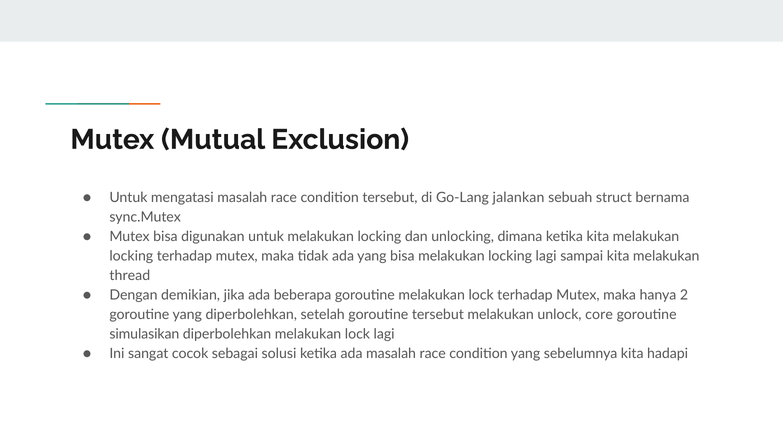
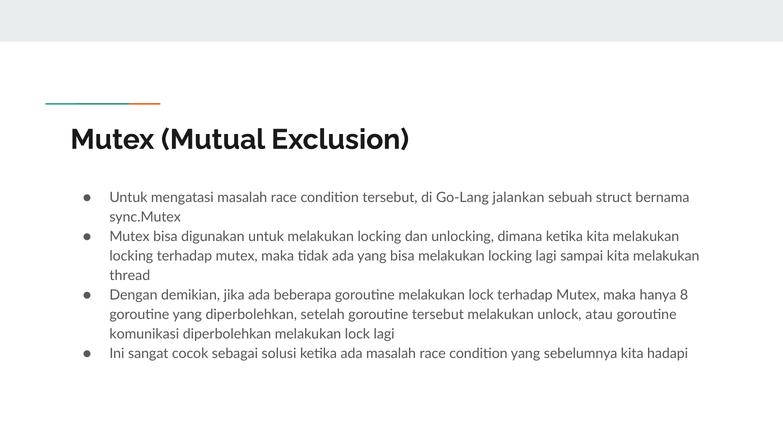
2: 2 -> 8
core: core -> atau
simulasikan: simulasikan -> komunikasi
